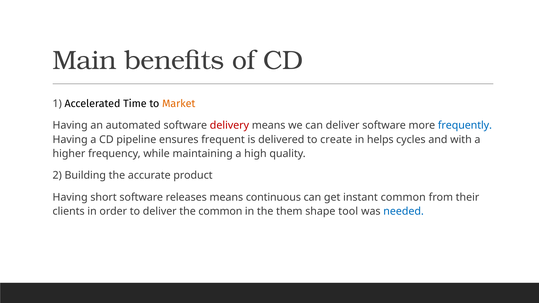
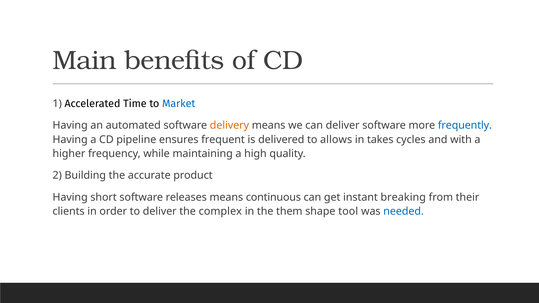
Market colour: orange -> blue
delivery colour: red -> orange
create: create -> allows
helps: helps -> takes
instant common: common -> breaking
the common: common -> complex
